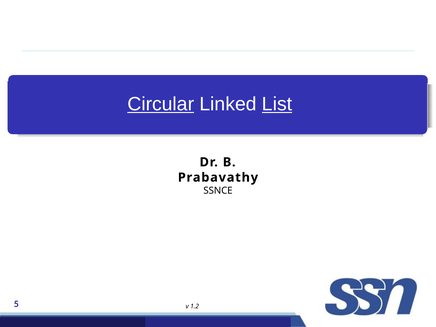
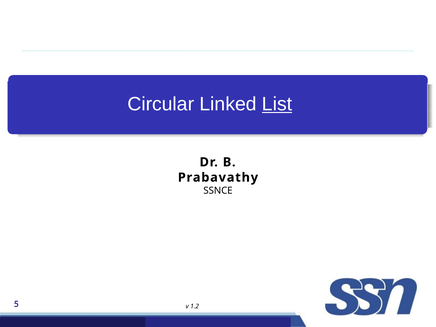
Circular underline: present -> none
